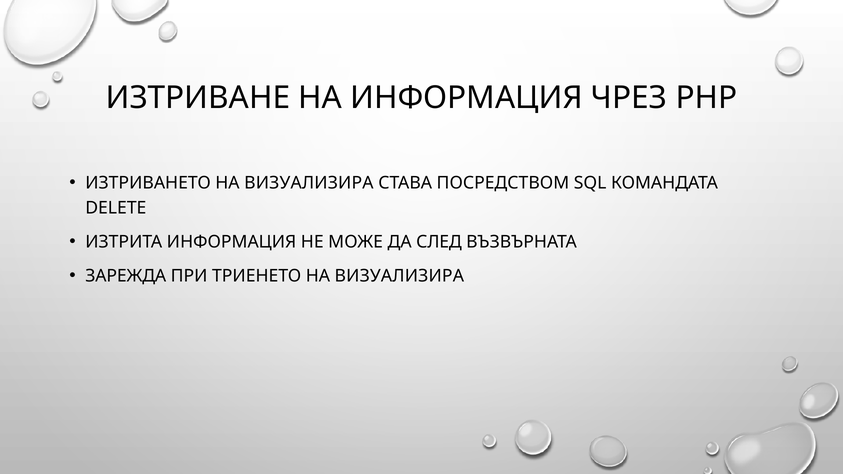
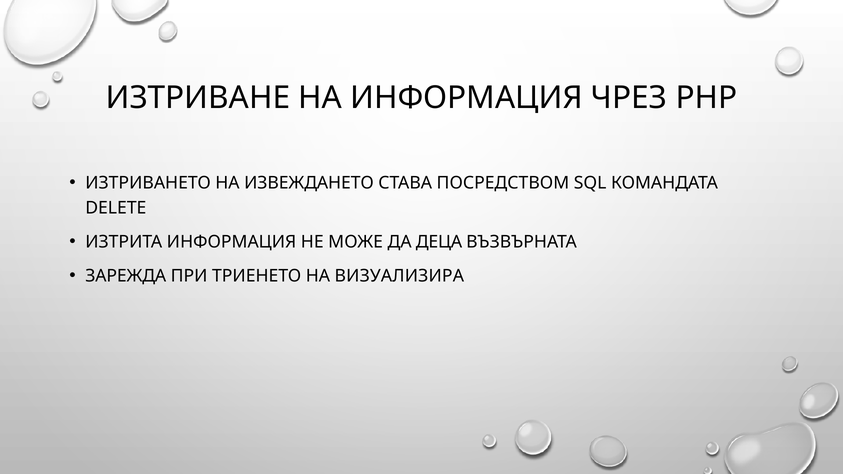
ИЗТРИВАНЕТО НА ВИЗУАЛИЗИРА: ВИЗУАЛИЗИРА -> ИЗВЕЖДАНЕТО
СЛЕД: СЛЕД -> ДЕЦА
